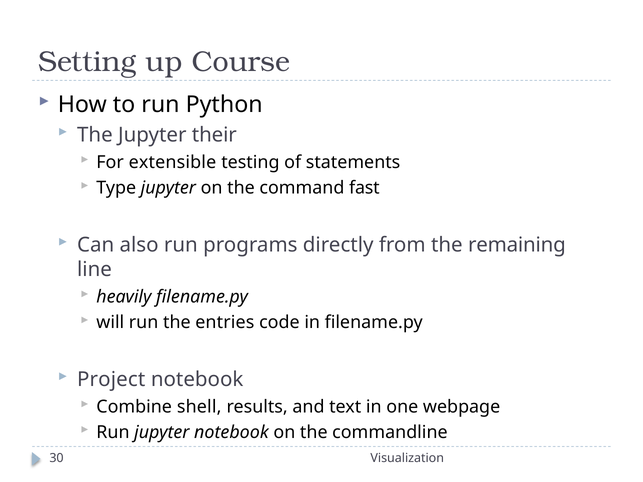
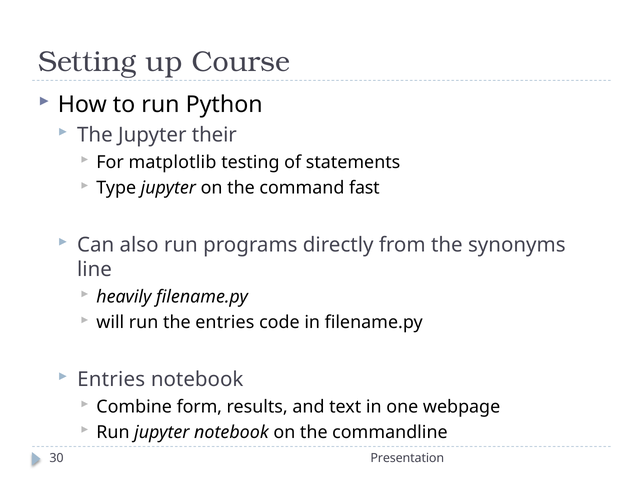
extensible: extensible -> matplotlib
remaining: remaining -> synonyms
Project at (111, 380): Project -> Entries
shell: shell -> form
Visualization: Visualization -> Presentation
